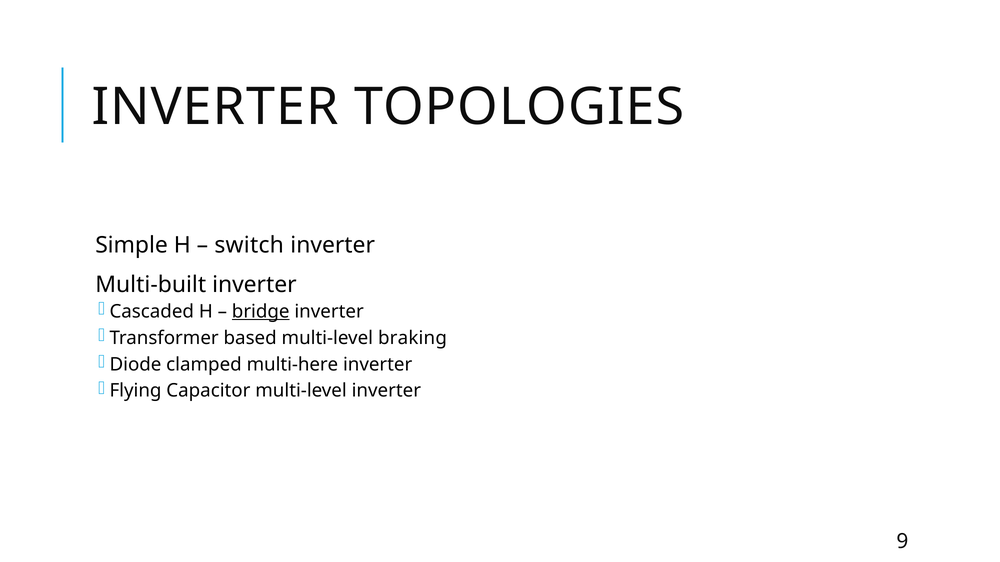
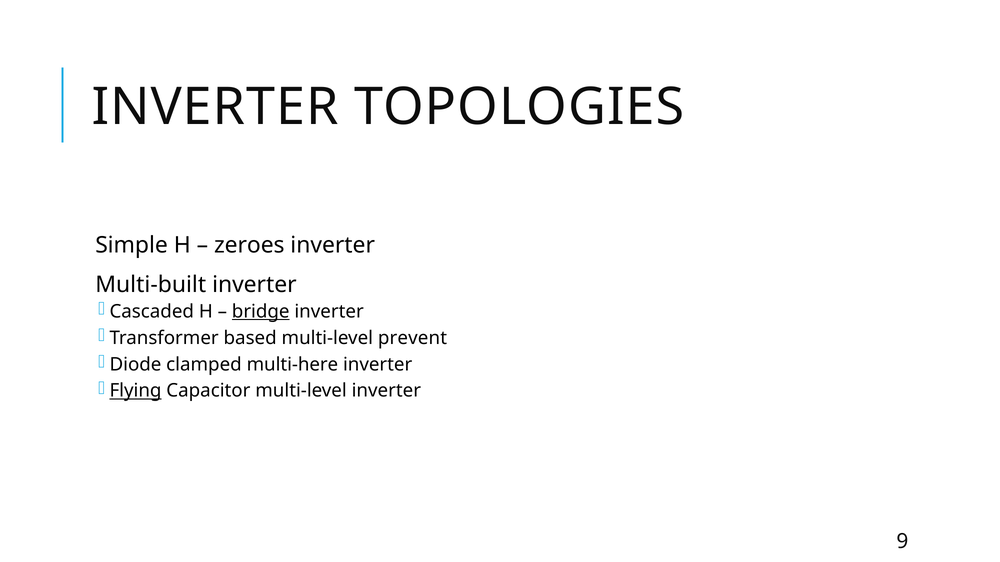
switch: switch -> zeroes
braking: braking -> prevent
Flying underline: none -> present
